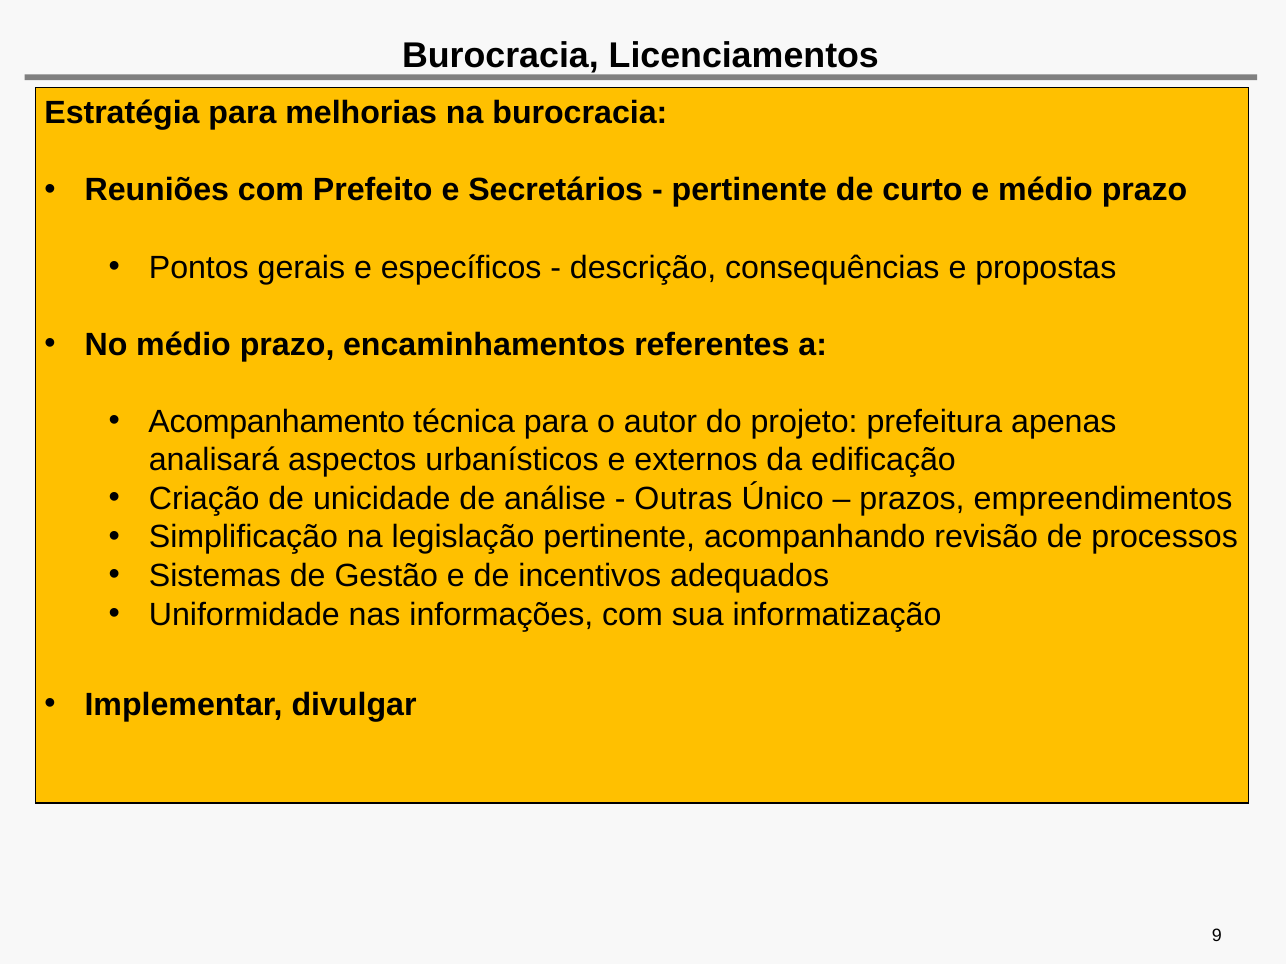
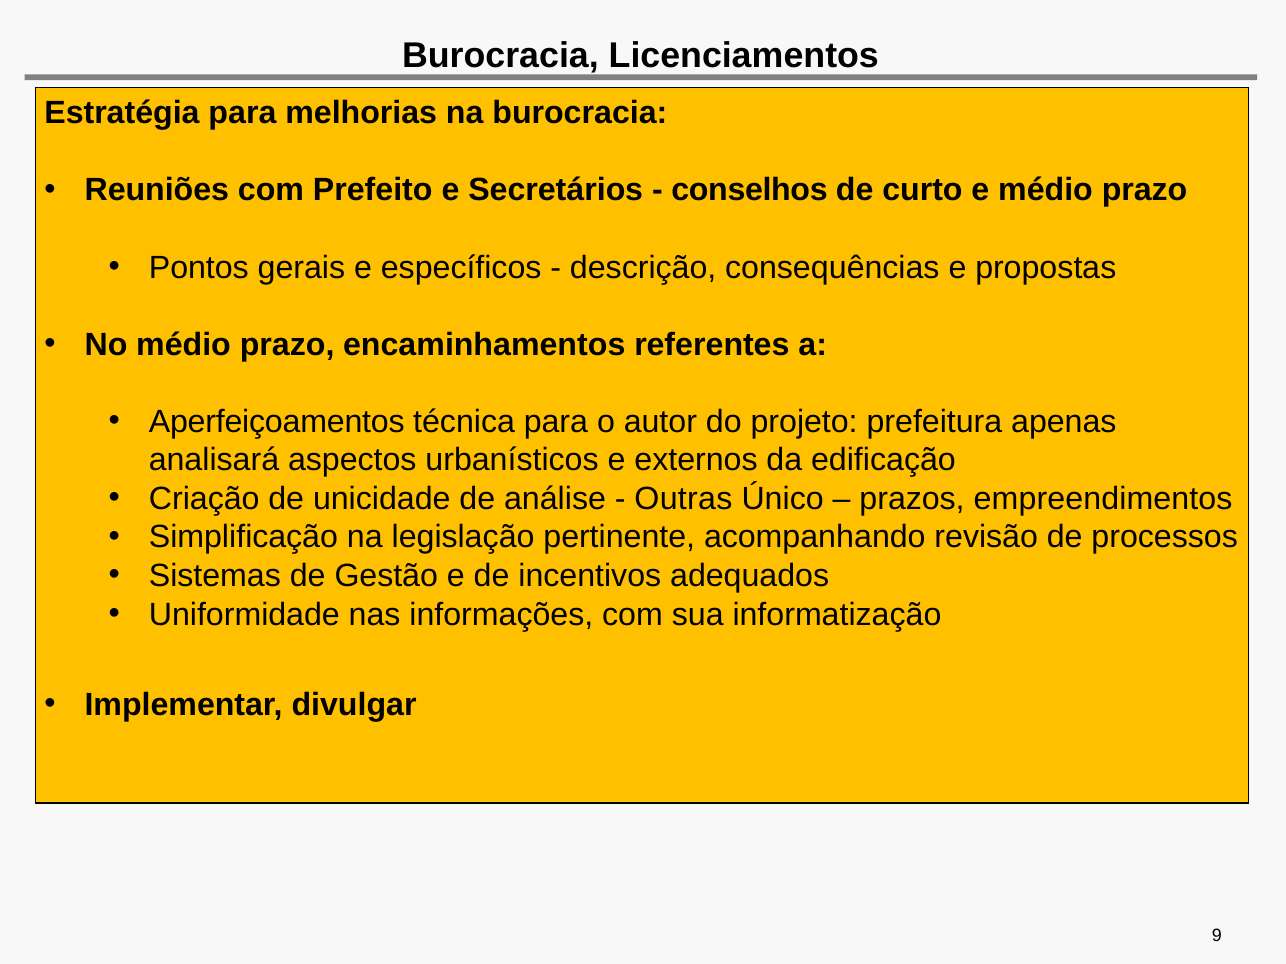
pertinente at (749, 190): pertinente -> conselhos
Acompanhamento: Acompanhamento -> Aperfeiçoamentos
